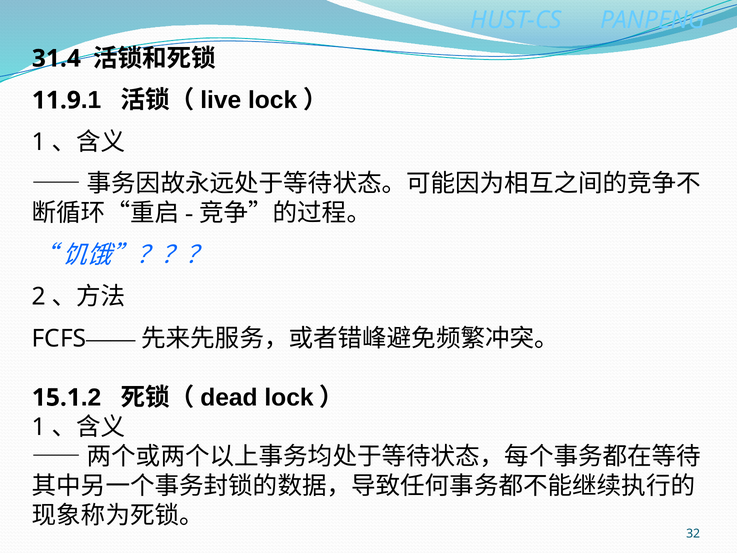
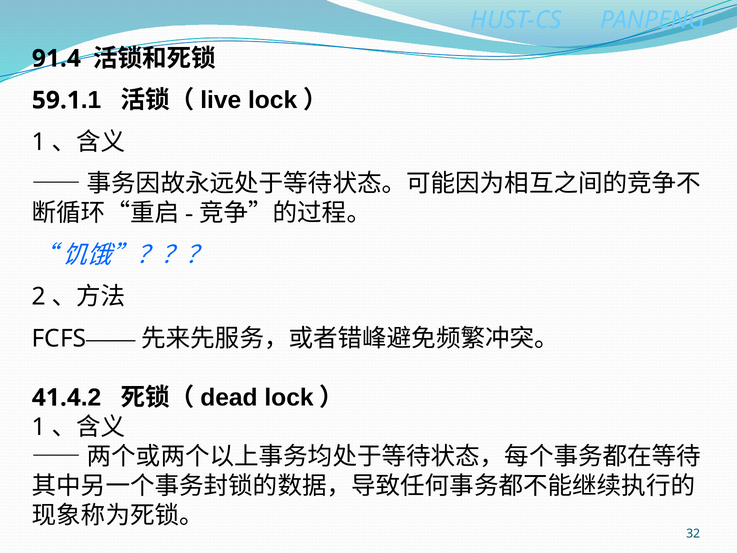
31.4: 31.4 -> 91.4
11.9: 11.9 -> 59.1
15.1: 15.1 -> 41.4
